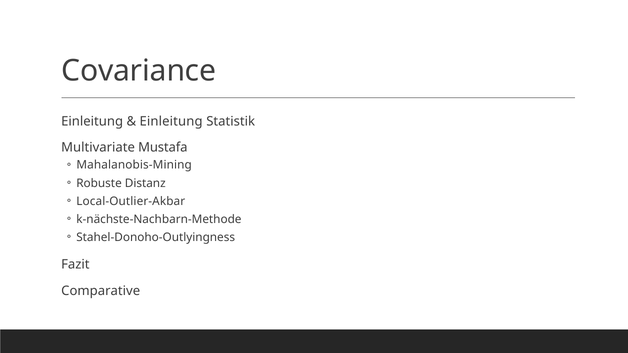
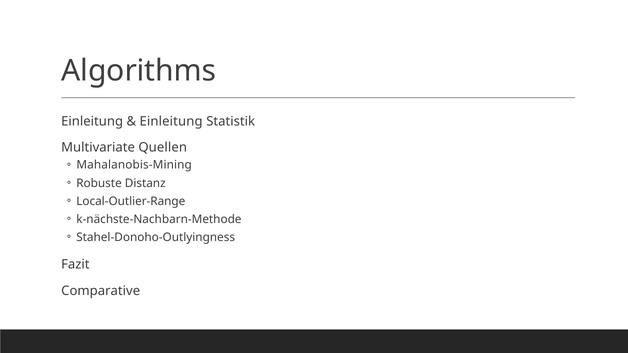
Covariance: Covariance -> Algorithms
Mustafa: Mustafa -> Quellen
Local-Outlier-Akbar: Local-Outlier-Akbar -> Local-Outlier-Range
